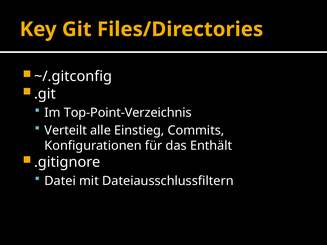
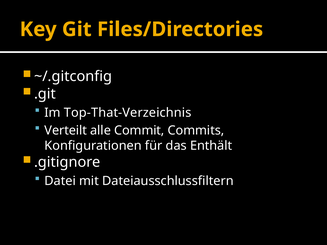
Top-Point-Verzeichnis: Top-Point-Verzeichnis -> Top-That-Verzeichnis
Einstieg: Einstieg -> Commit
